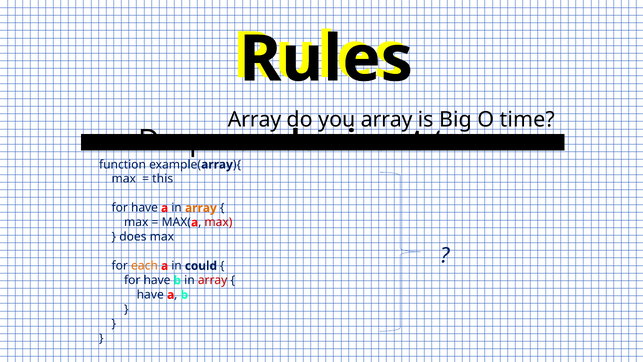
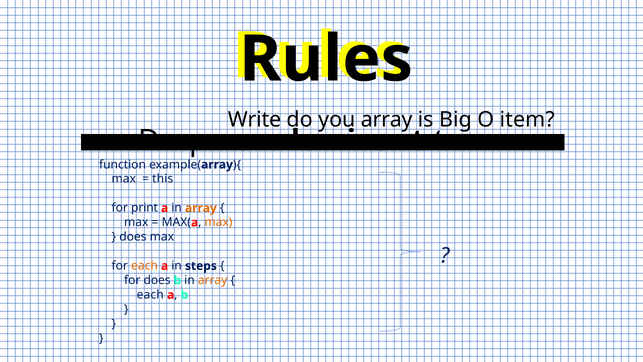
Array at (254, 119): Array -> Write
time: time -> item
have at (145, 208): have -> print
max at (218, 222) colour: red -> orange
could: could -> steps
have at (157, 280): have -> does
array at (213, 280) colour: red -> orange
have at (150, 295): have -> each
